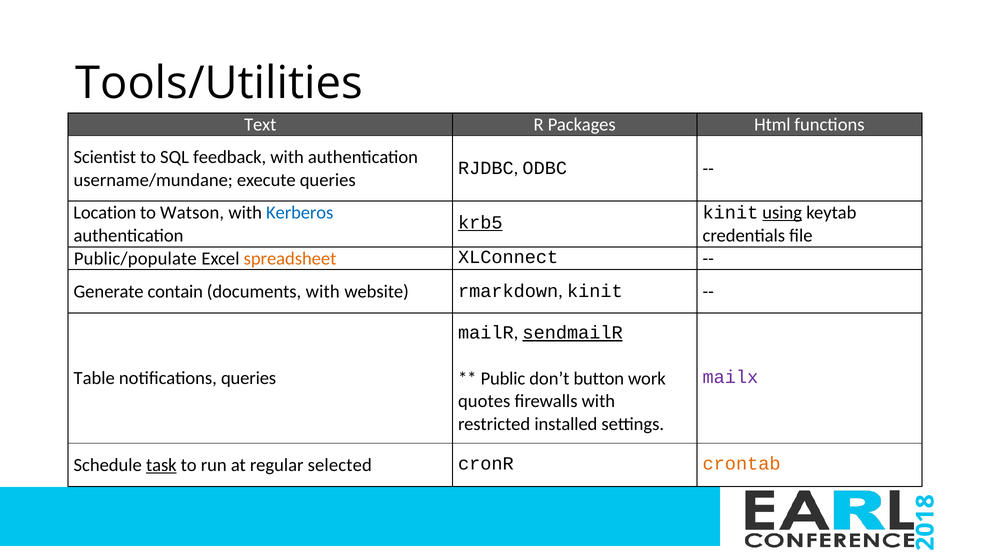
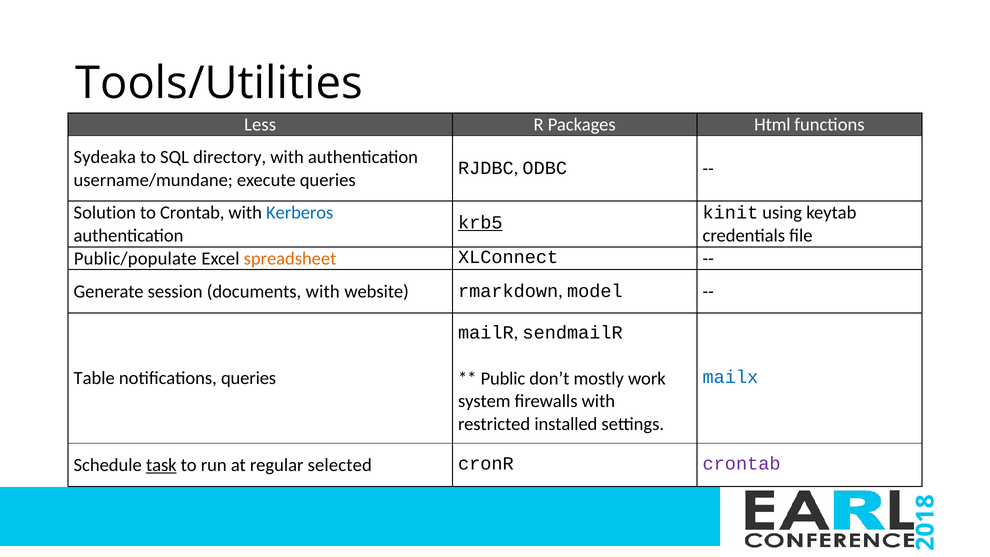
Text: Text -> Less
Scientist: Scientist -> Sydeaka
feedback: feedback -> directory
Location: Location -> Solution
to Watson: Watson -> Crontab
using underline: present -> none
contain: contain -> session
rmarkdown kinit: kinit -> model
sendmailR underline: present -> none
mailx colour: purple -> blue
button: button -> mostly
quotes: quotes -> system
crontab at (742, 464) colour: orange -> purple
